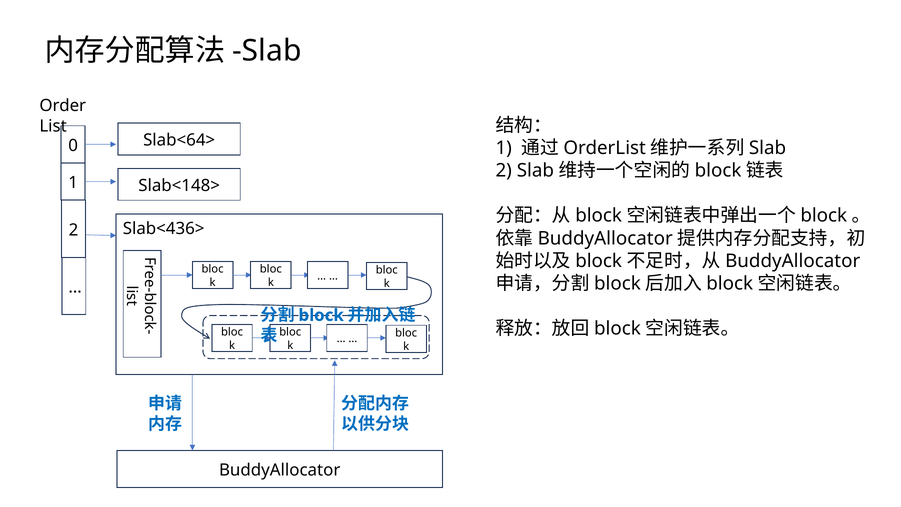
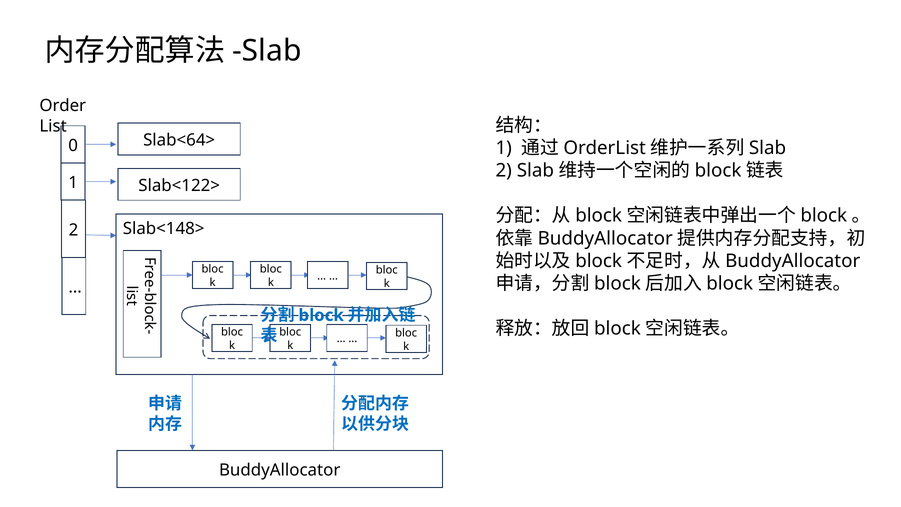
Slab<148>: Slab<148> -> Slab<122>
Slab<436>: Slab<436> -> Slab<148>
